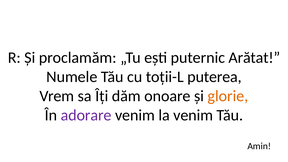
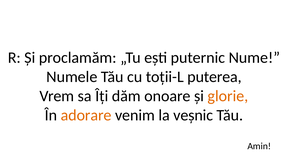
Arătat: Arătat -> Nume
adorare colour: purple -> orange
la venim: venim -> veșnic
